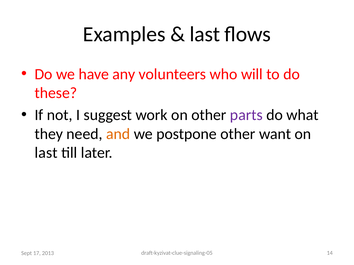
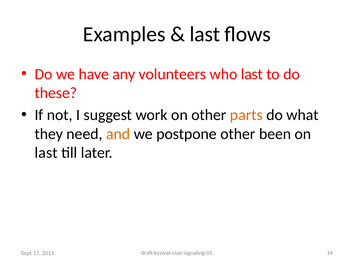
who will: will -> last
parts colour: purple -> orange
want: want -> been
